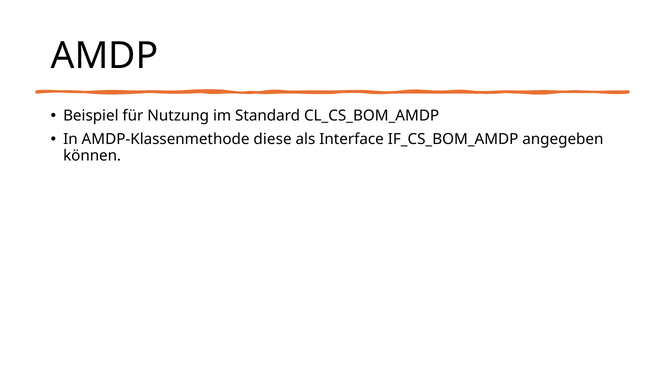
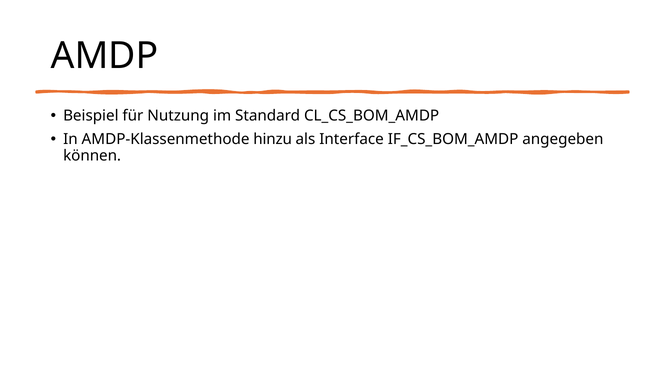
diese: diese -> hinzu
